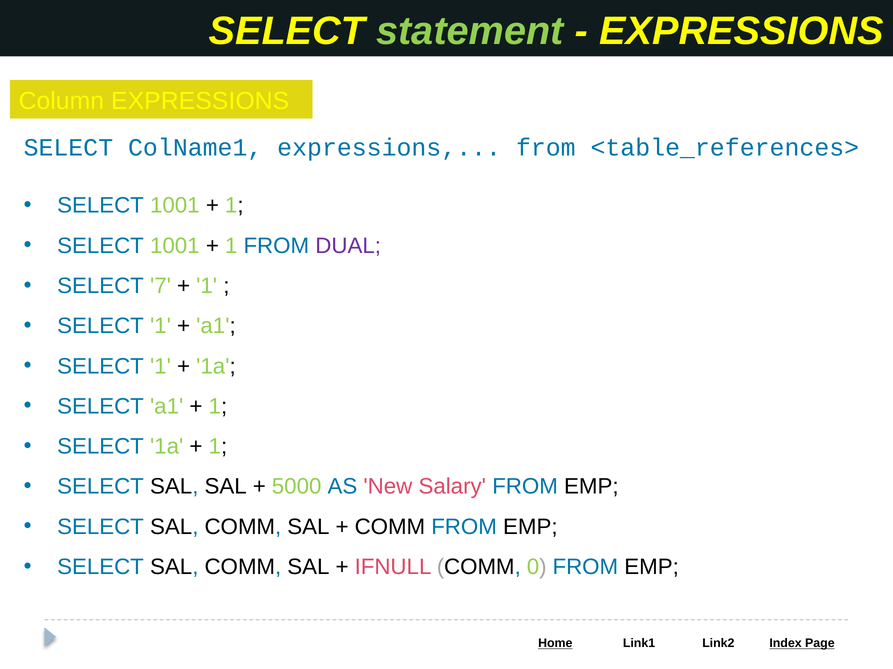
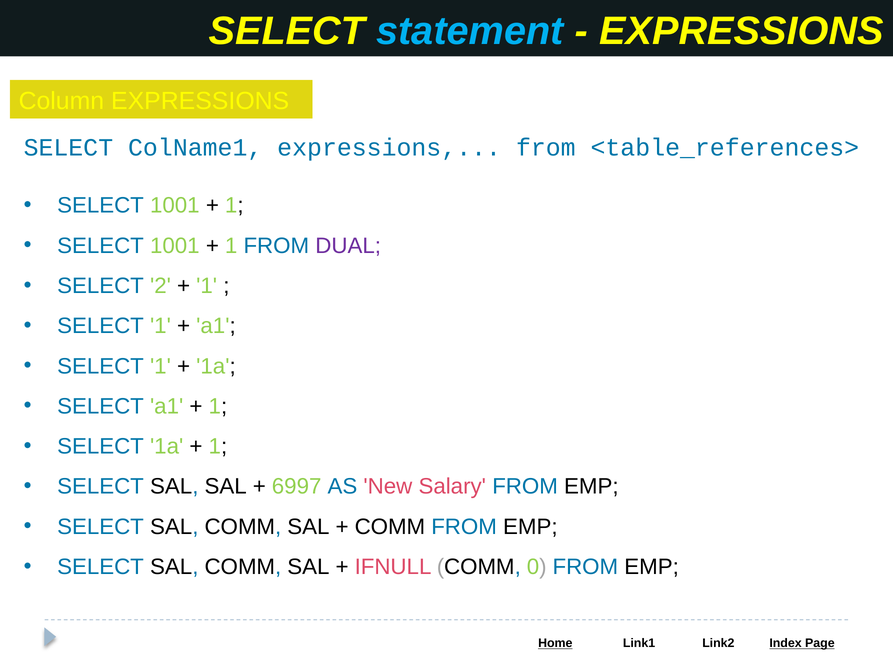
statement colour: light green -> light blue
7: 7 -> 2
5000: 5000 -> 6997
